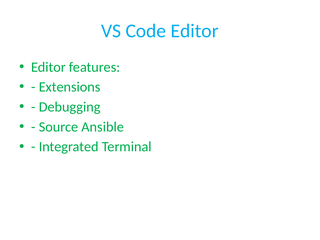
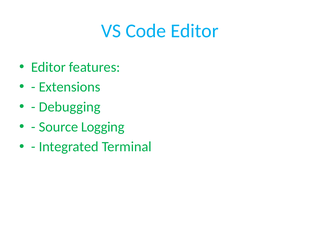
Ansible: Ansible -> Logging
